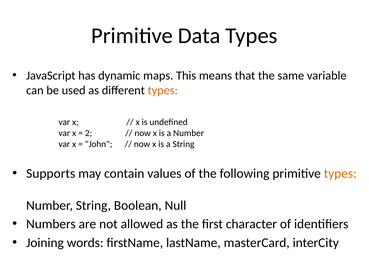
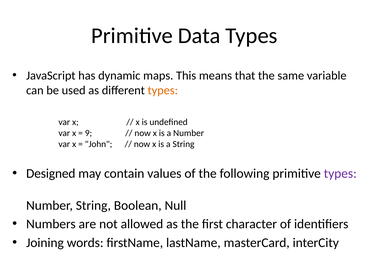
2: 2 -> 9
Supports: Supports -> Designed
types at (340, 174) colour: orange -> purple
